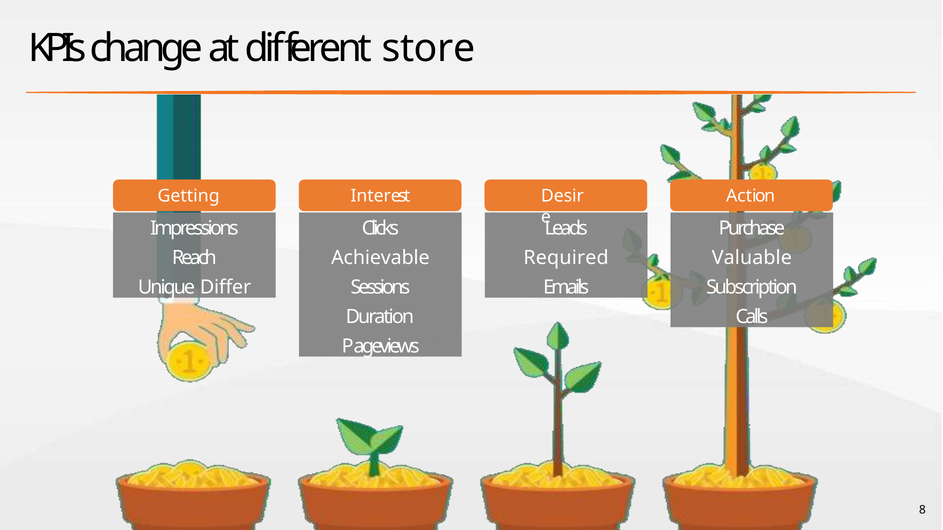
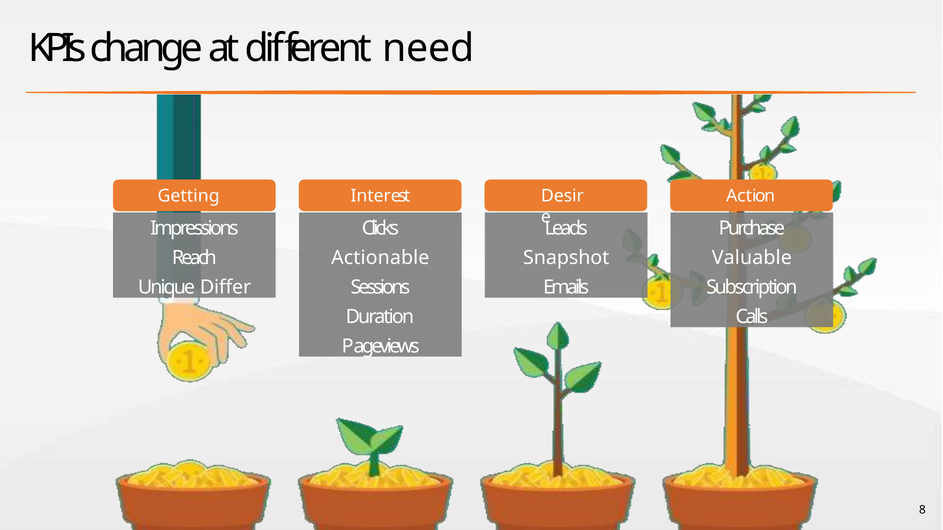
store: store -> need
Achievable: Achievable -> Actionable
Required: Required -> Snapshot
